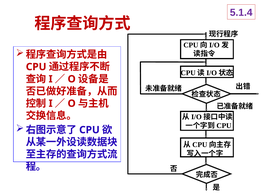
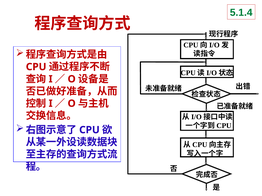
5.1.4 colour: purple -> green
